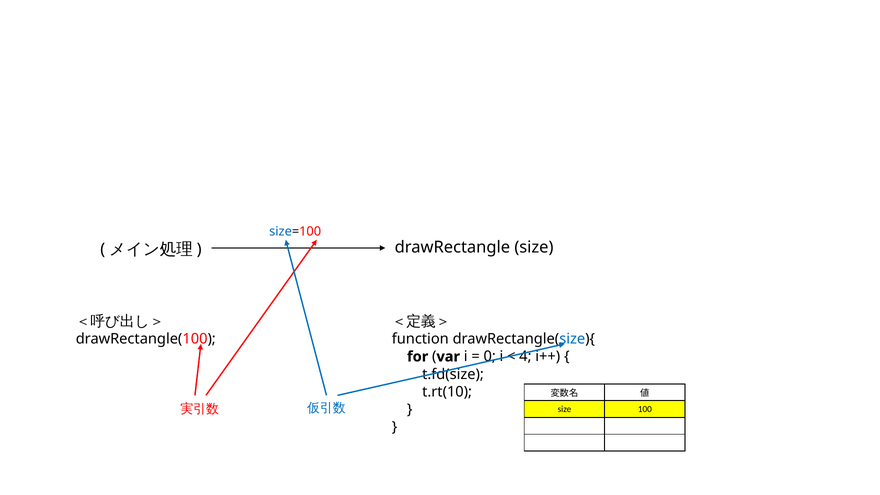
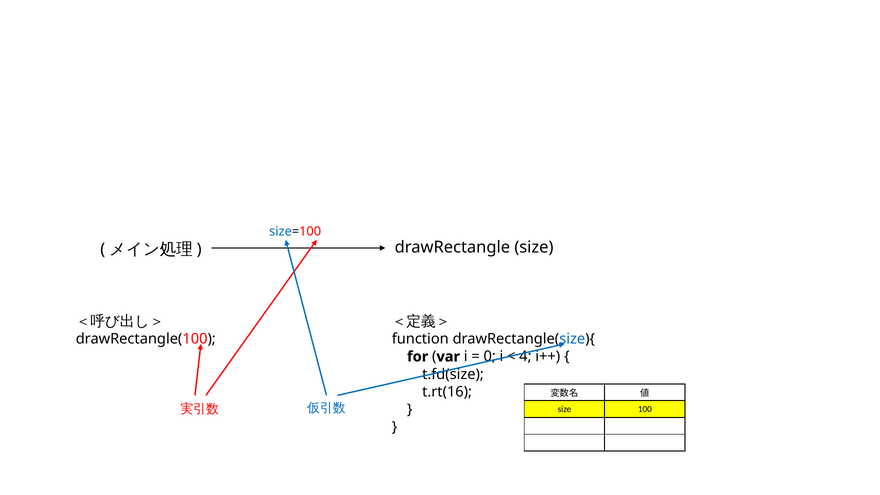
t.rt(10: t.rt(10 -> t.rt(16
